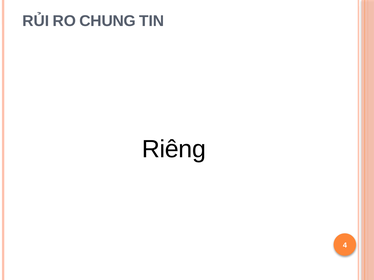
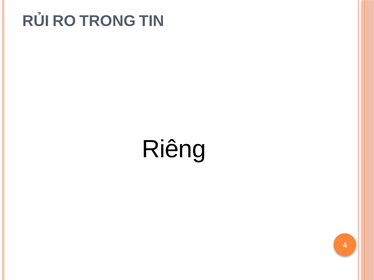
CHUNG: CHUNG -> TRONG
